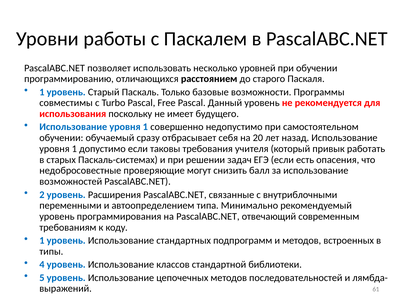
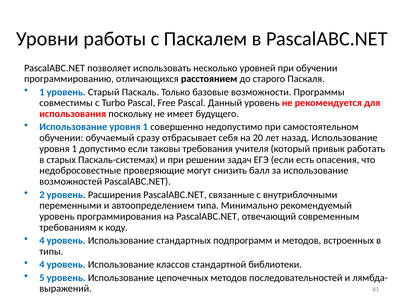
1 at (42, 241): 1 -> 4
